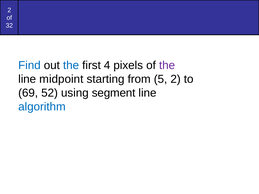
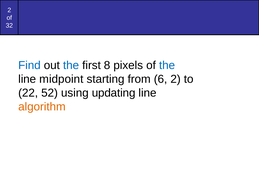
4: 4 -> 8
the at (167, 65) colour: purple -> blue
5: 5 -> 6
69: 69 -> 22
segment: segment -> updating
algorithm colour: blue -> orange
